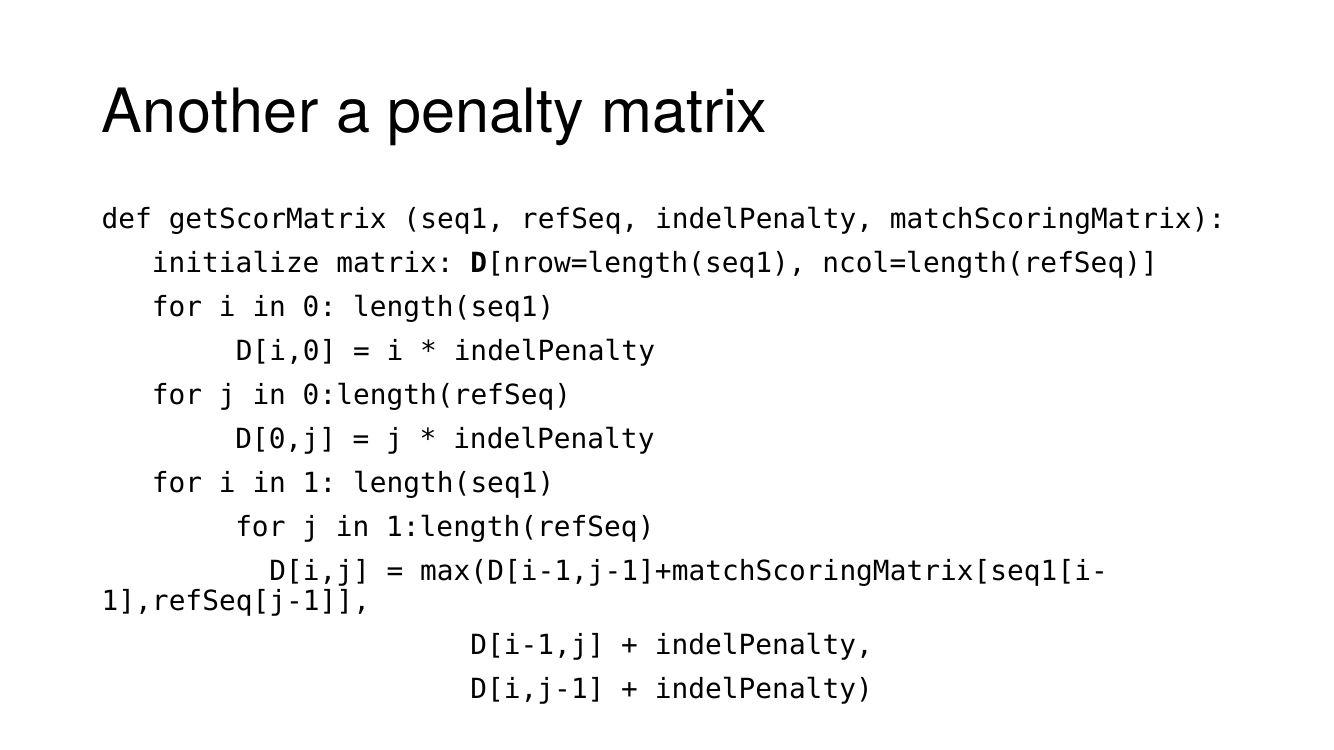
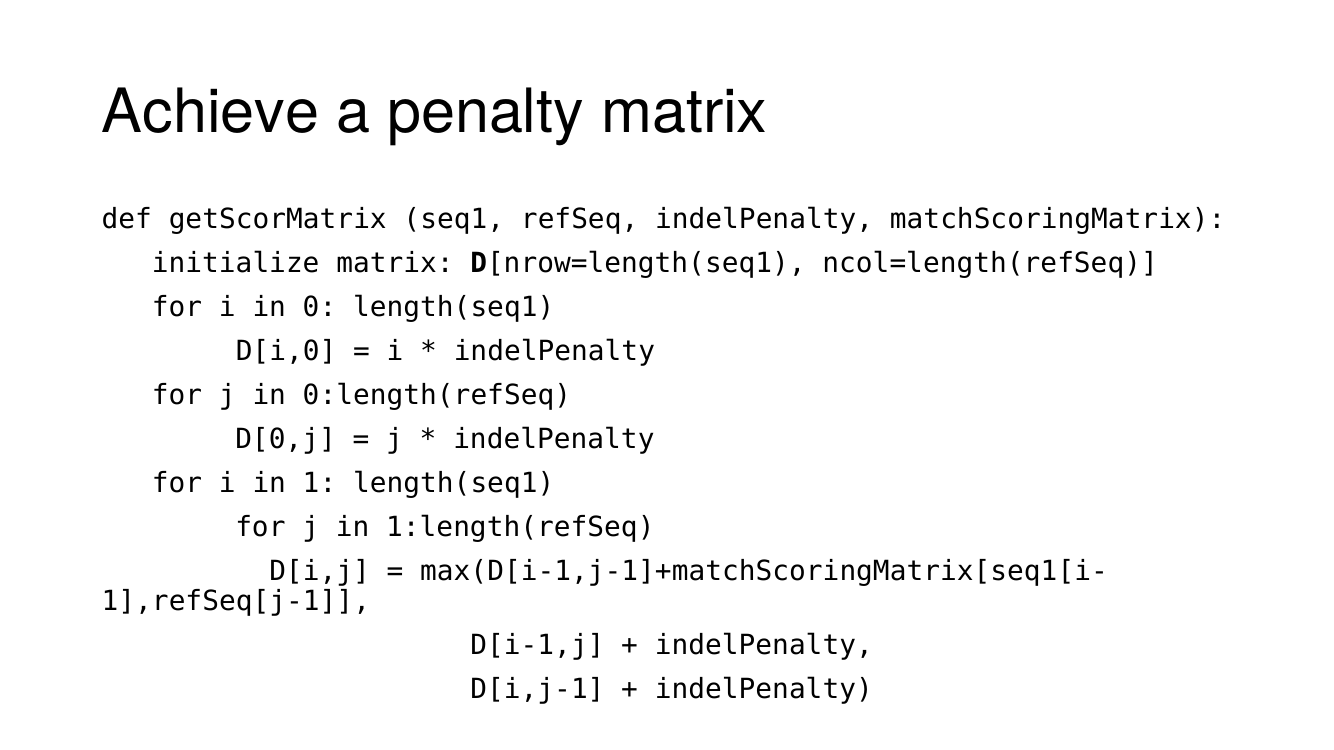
Another: Another -> Achieve
